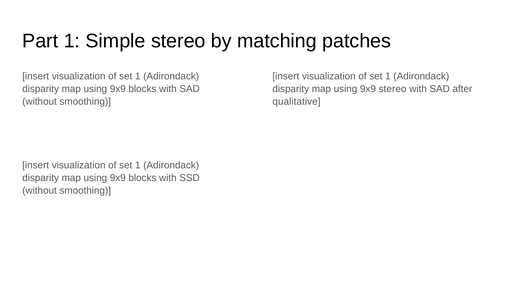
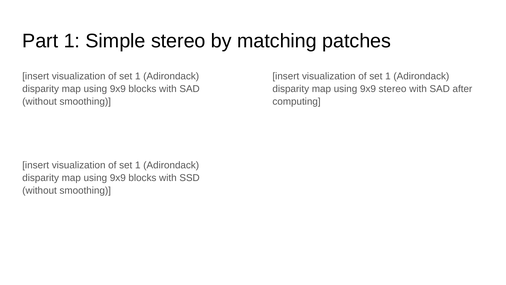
qualitative: qualitative -> computing
